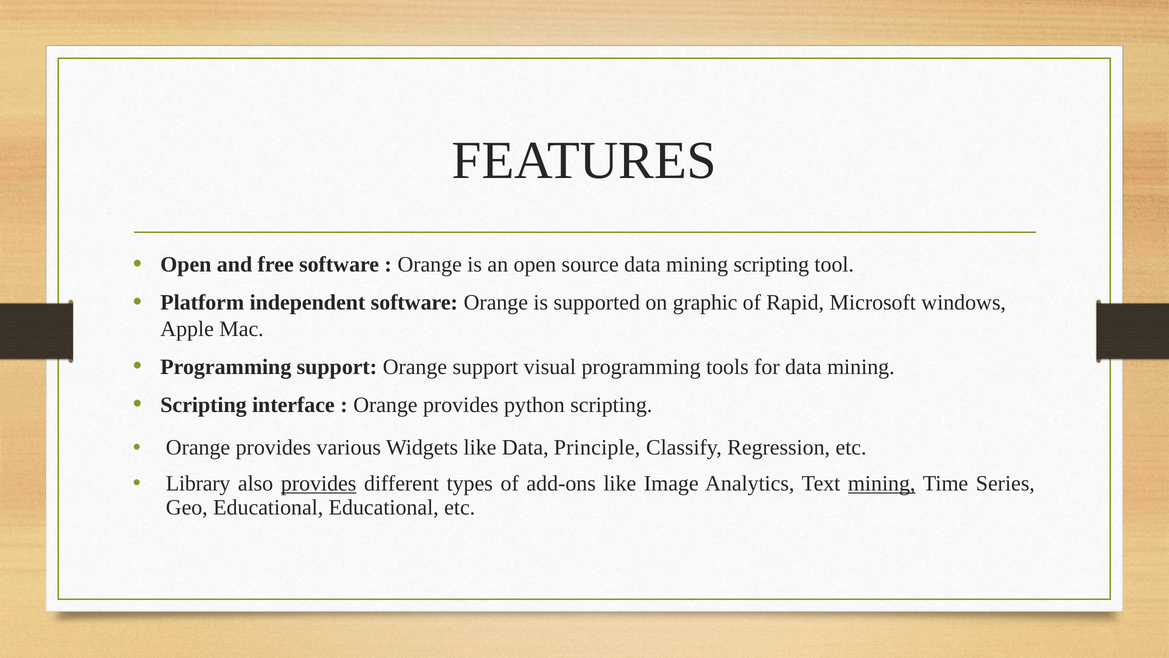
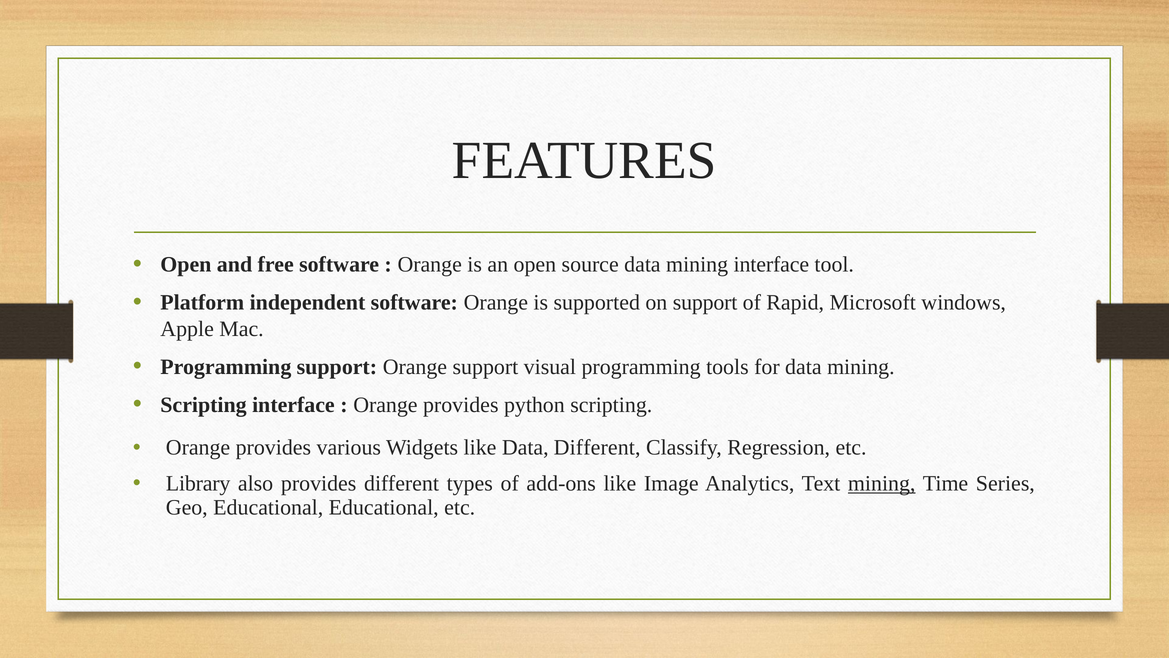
mining scripting: scripting -> interface
on graphic: graphic -> support
Data Principle: Principle -> Different
provides at (319, 483) underline: present -> none
